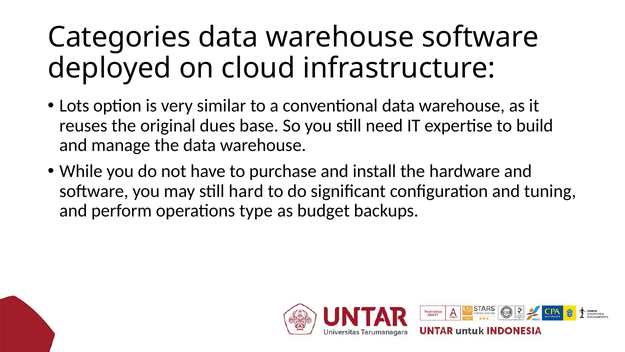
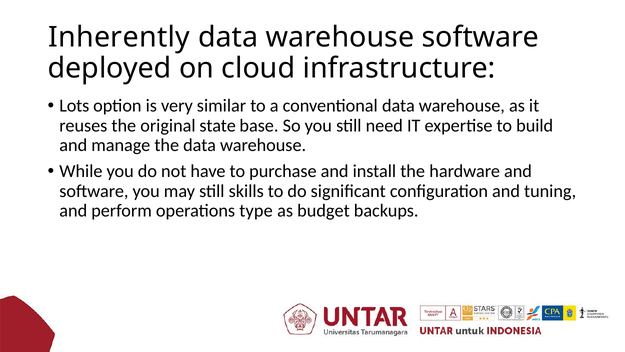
Categories: Categories -> Inherently
dues: dues -> state
hard: hard -> skills
